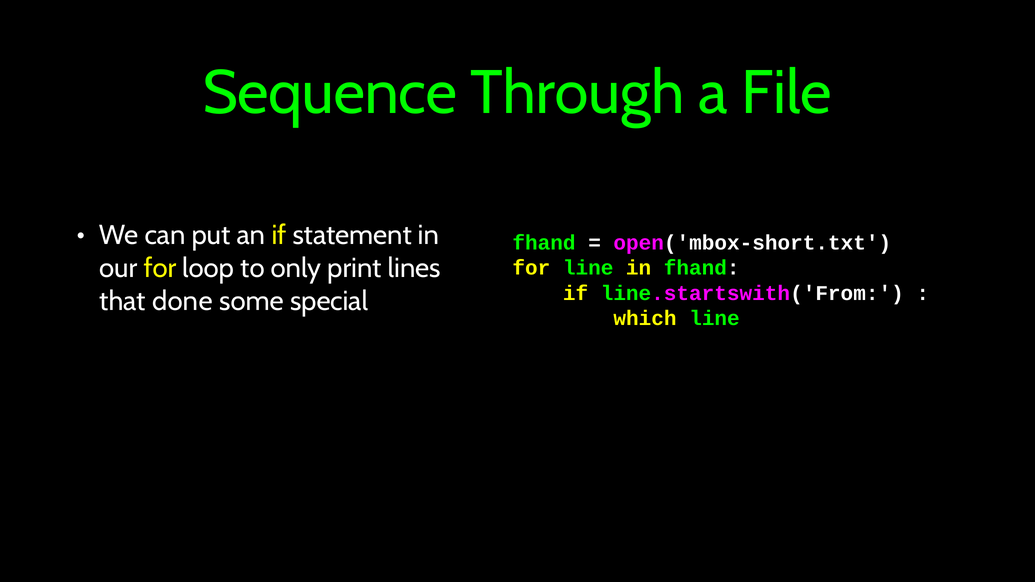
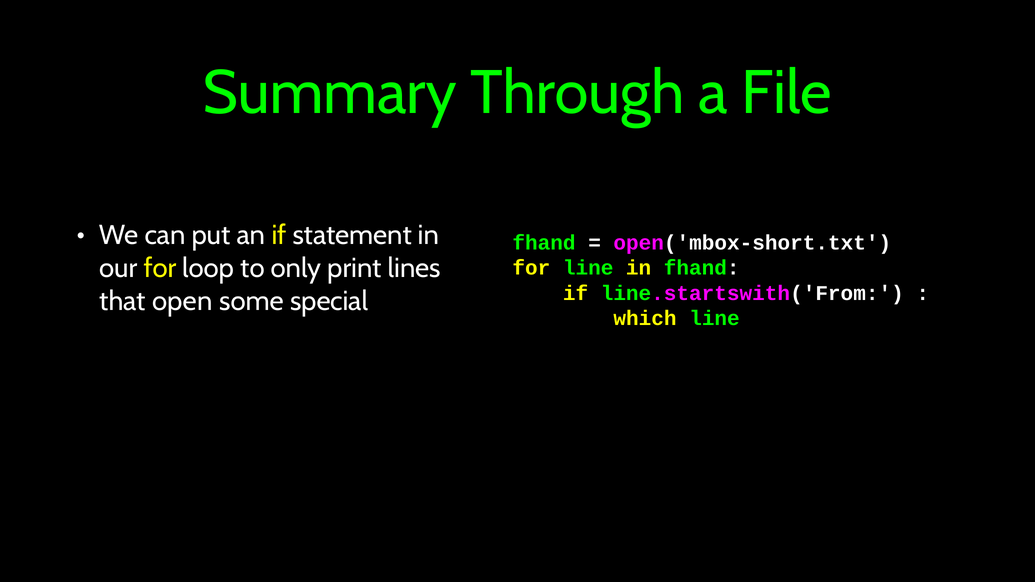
Sequence: Sequence -> Summary
done: done -> open
